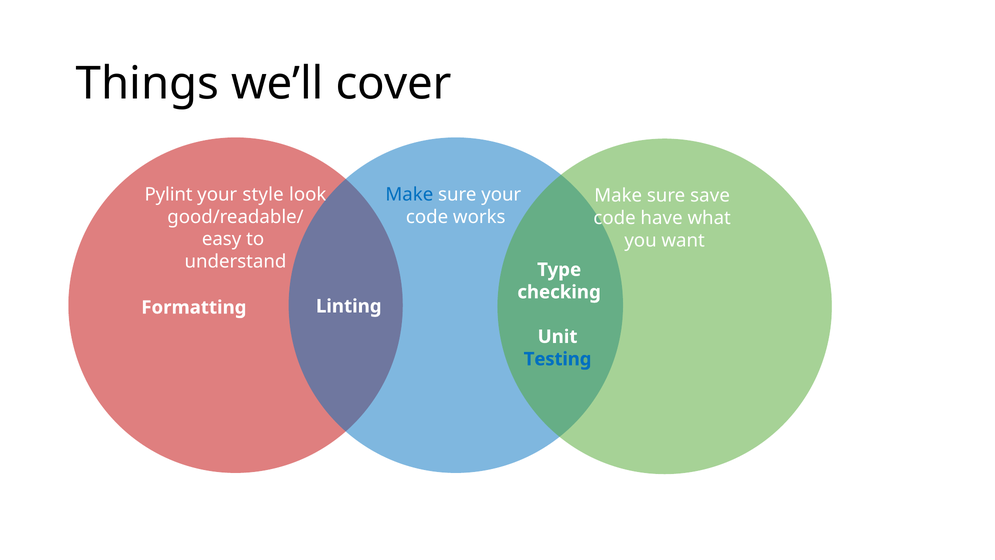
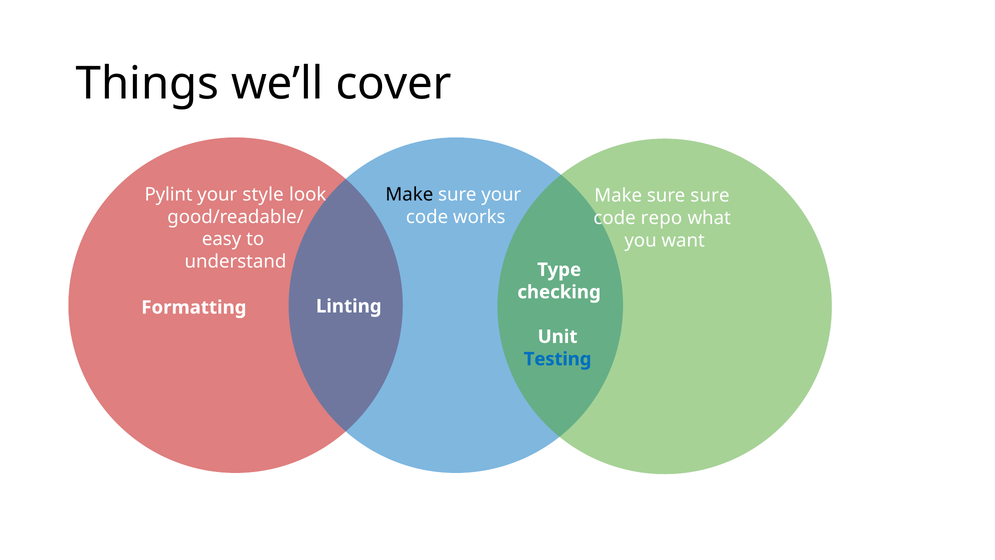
Make at (409, 194) colour: blue -> black
sure save: save -> sure
have: have -> repo
